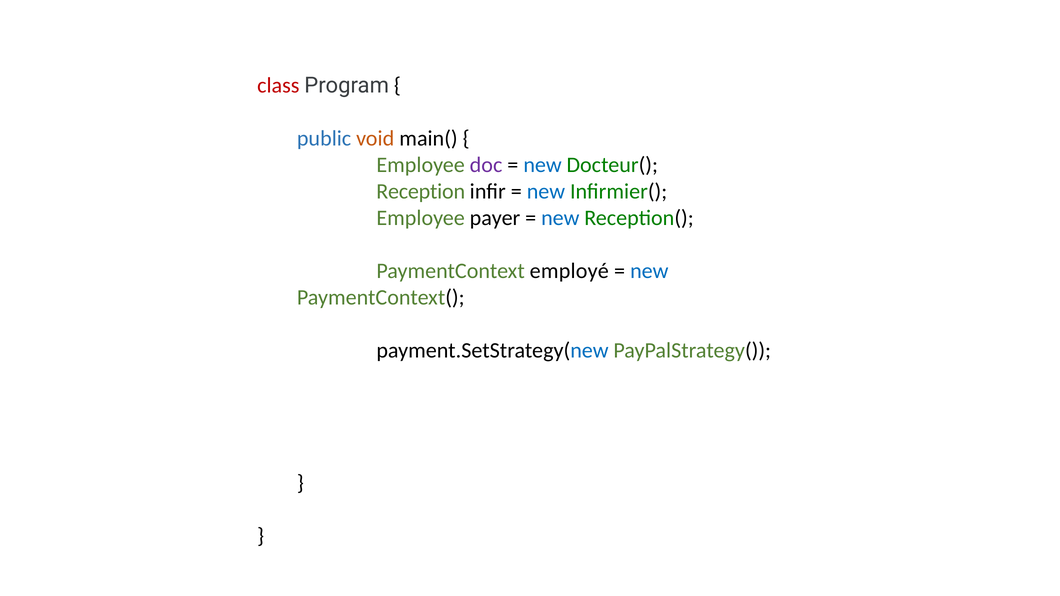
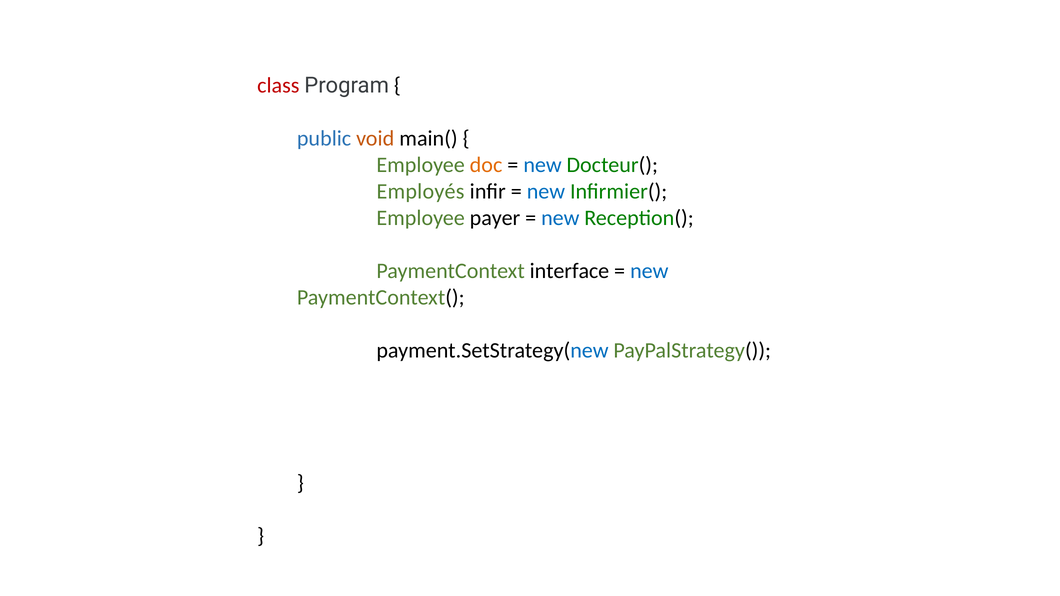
doc colour: purple -> orange
Reception: Reception -> Employés
employé: employé -> interface
